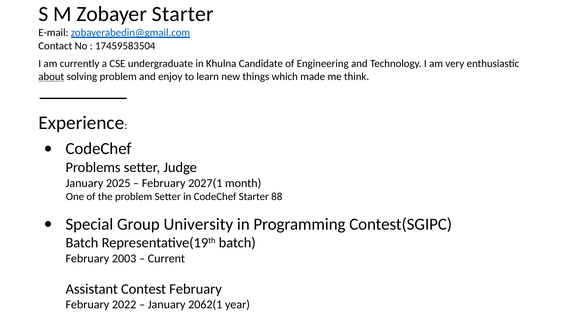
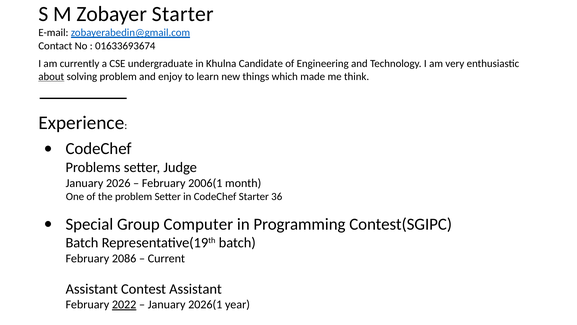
17459583504: 17459583504 -> 01633693674
2025: 2025 -> 2026
2027(1: 2027(1 -> 2006(1
88: 88 -> 36
University: University -> Computer
2003: 2003 -> 2086
Contest February: February -> Assistant
2022 underline: none -> present
2062(1: 2062(1 -> 2026(1
